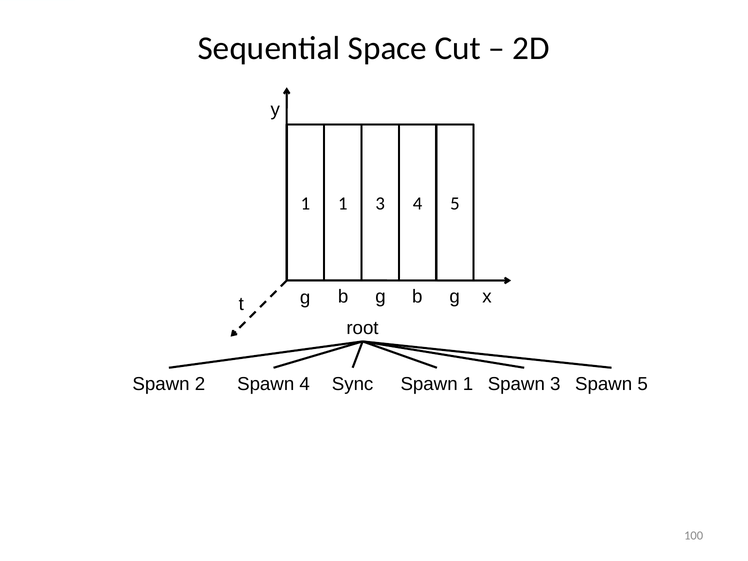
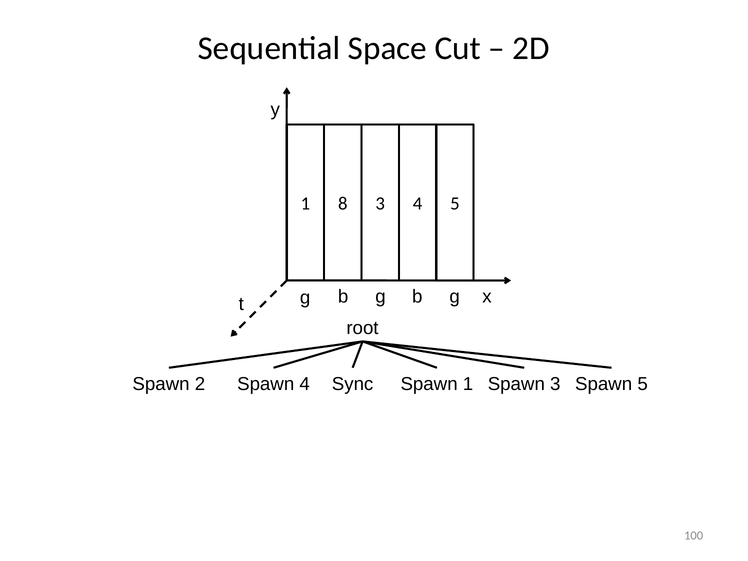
1 1: 1 -> 8
